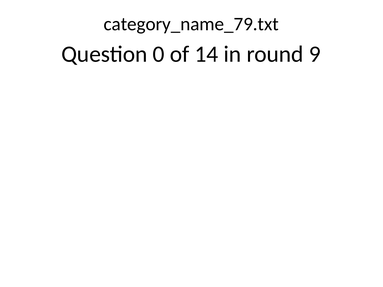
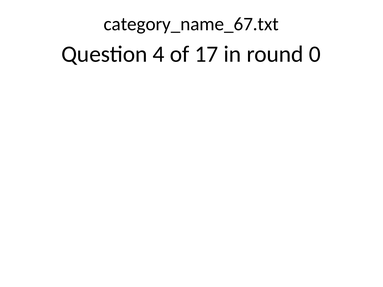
category_name_79.txt: category_name_79.txt -> category_name_67.txt
0: 0 -> 4
14: 14 -> 17
9: 9 -> 0
